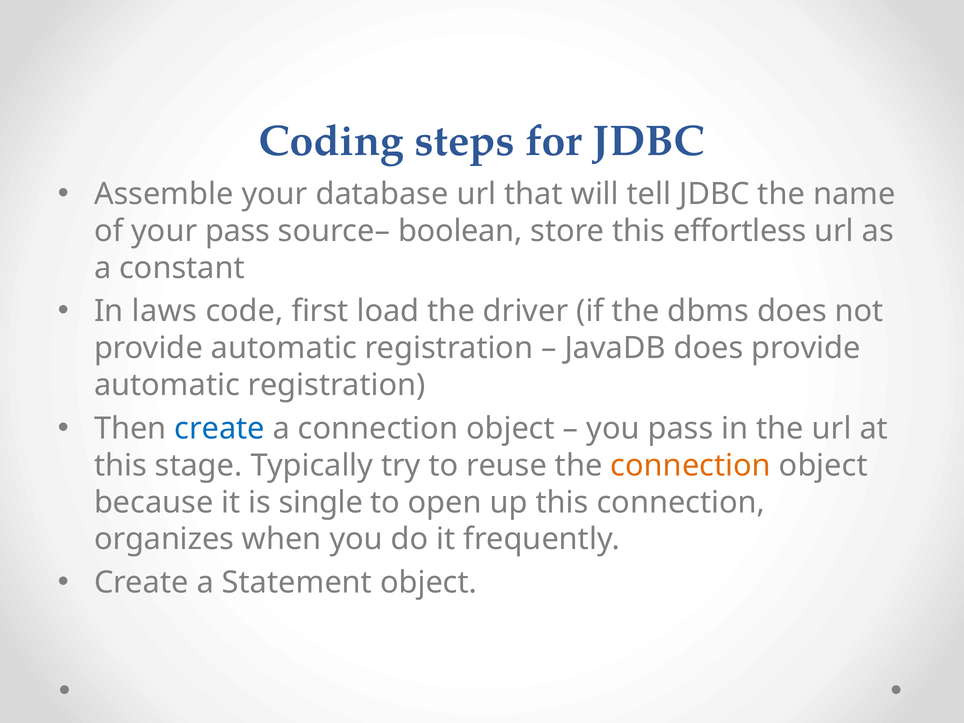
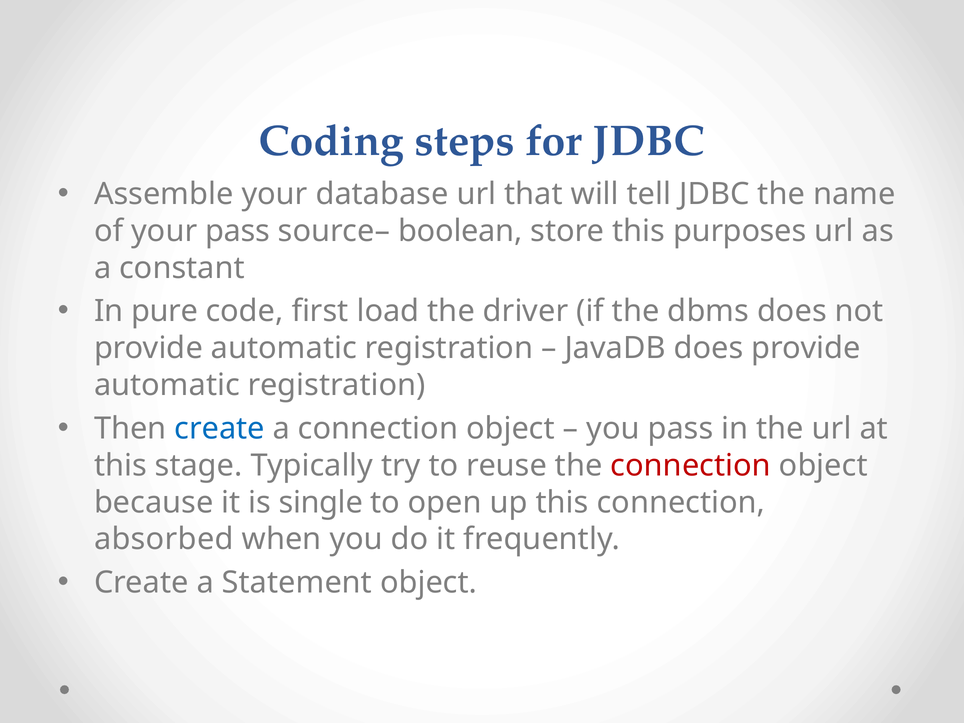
effortless: effortless -> purposes
laws: laws -> pure
connection at (691, 465) colour: orange -> red
organizes: organizes -> absorbed
